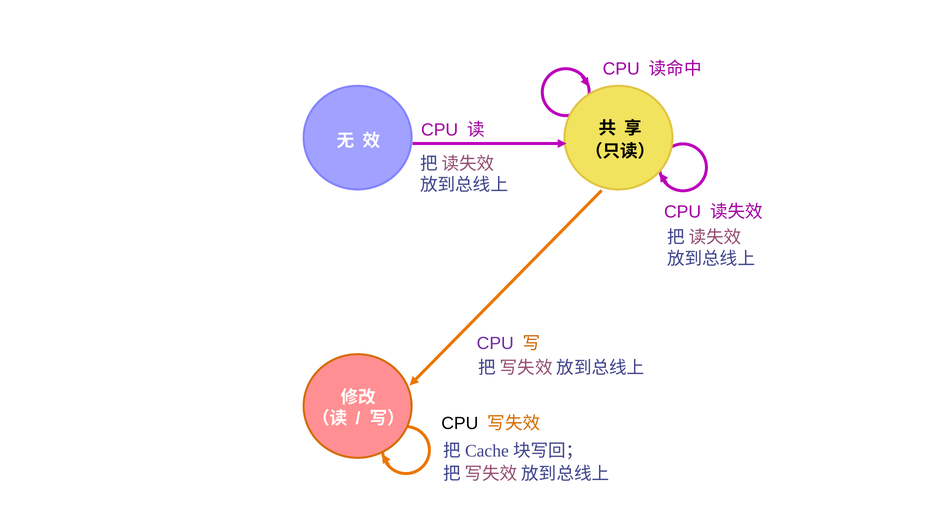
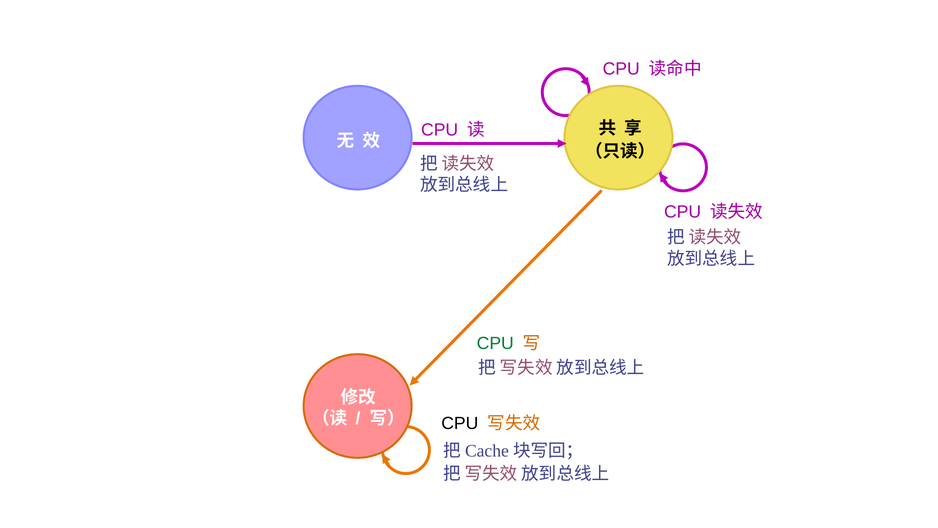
CPU at (495, 343) colour: purple -> green
